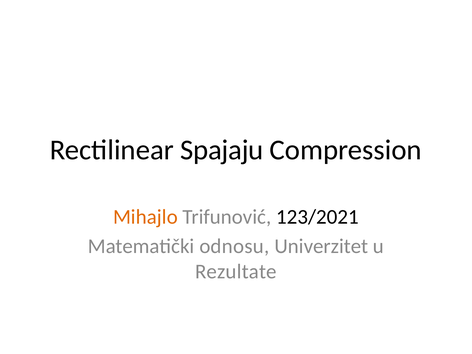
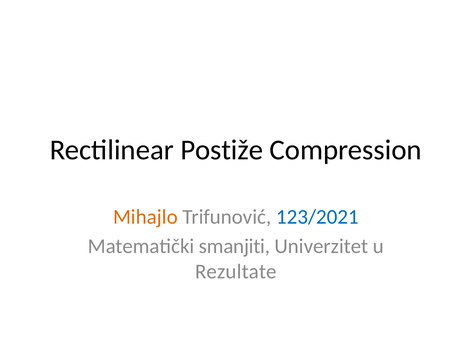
Spajaju: Spajaju -> Postiže
123/2021 colour: black -> blue
odnosu: odnosu -> smanjiti
